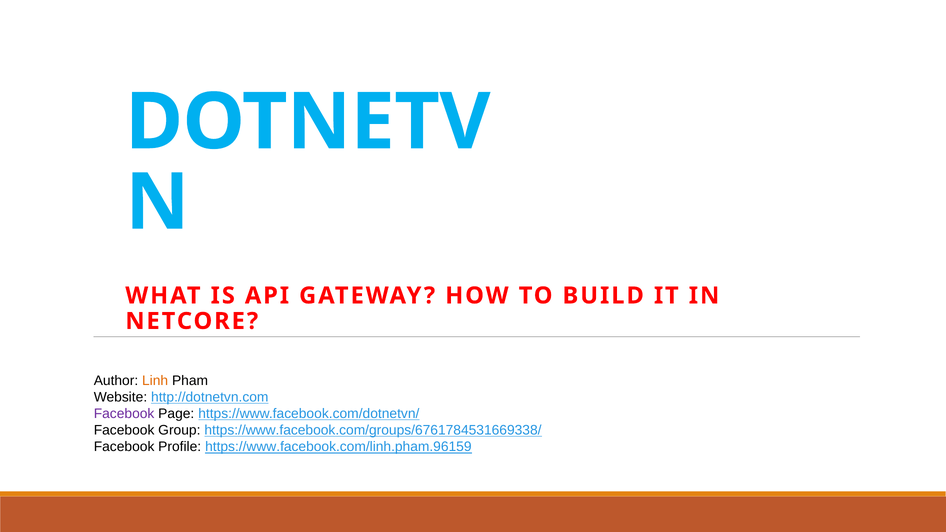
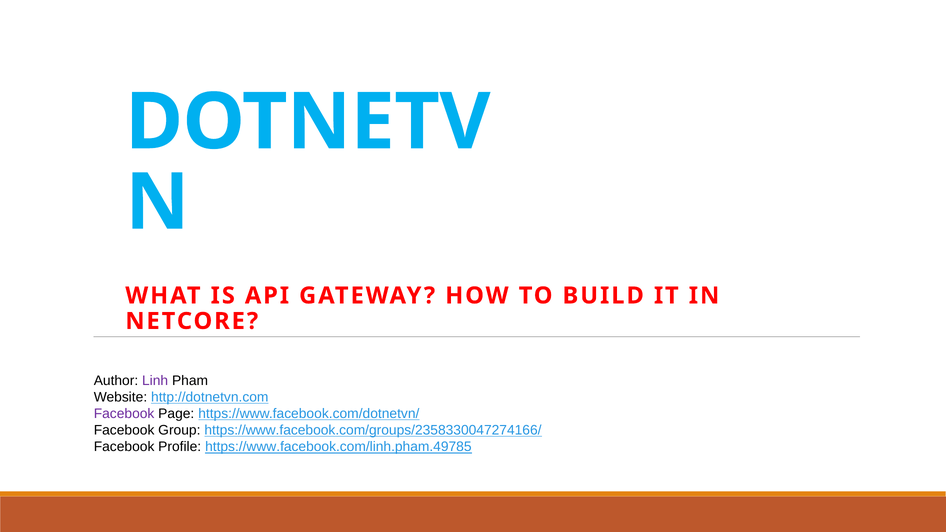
Linh colour: orange -> purple
https://www.facebook.com/groups/6761784531669338/: https://www.facebook.com/groups/6761784531669338/ -> https://www.facebook.com/groups/2358330047274166/
https://www.facebook.com/linh.pham.96159: https://www.facebook.com/linh.pham.96159 -> https://www.facebook.com/linh.pham.49785
